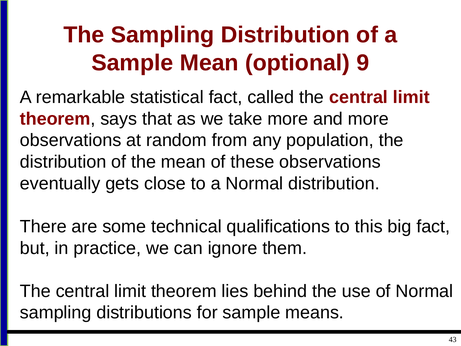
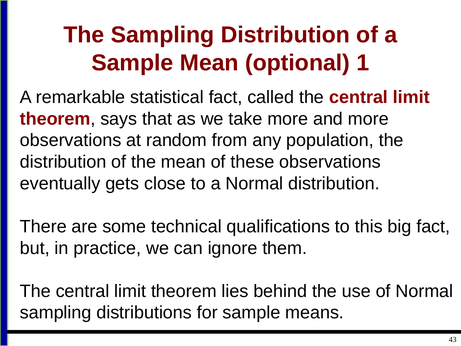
9: 9 -> 1
